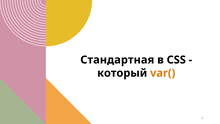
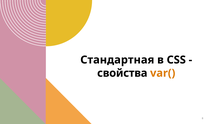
который: который -> свойства
